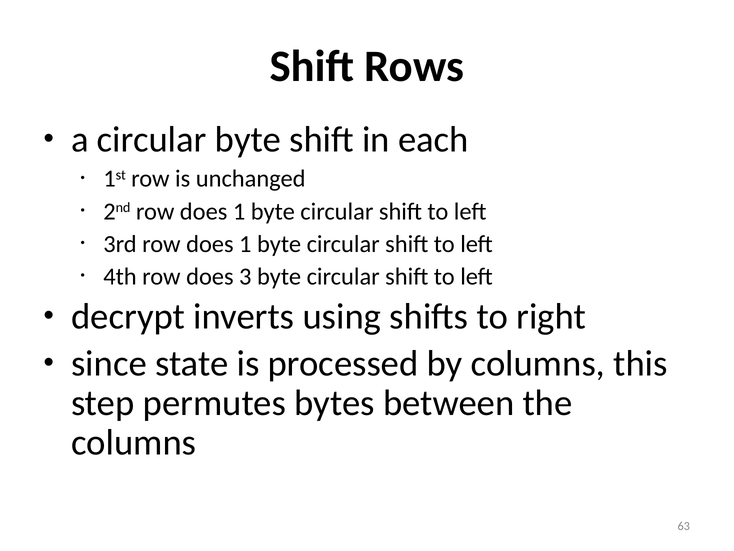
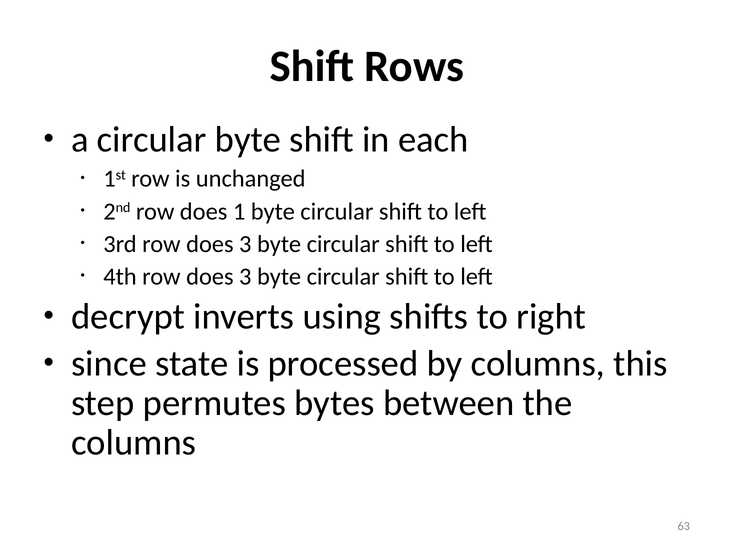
3rd row does 1: 1 -> 3
